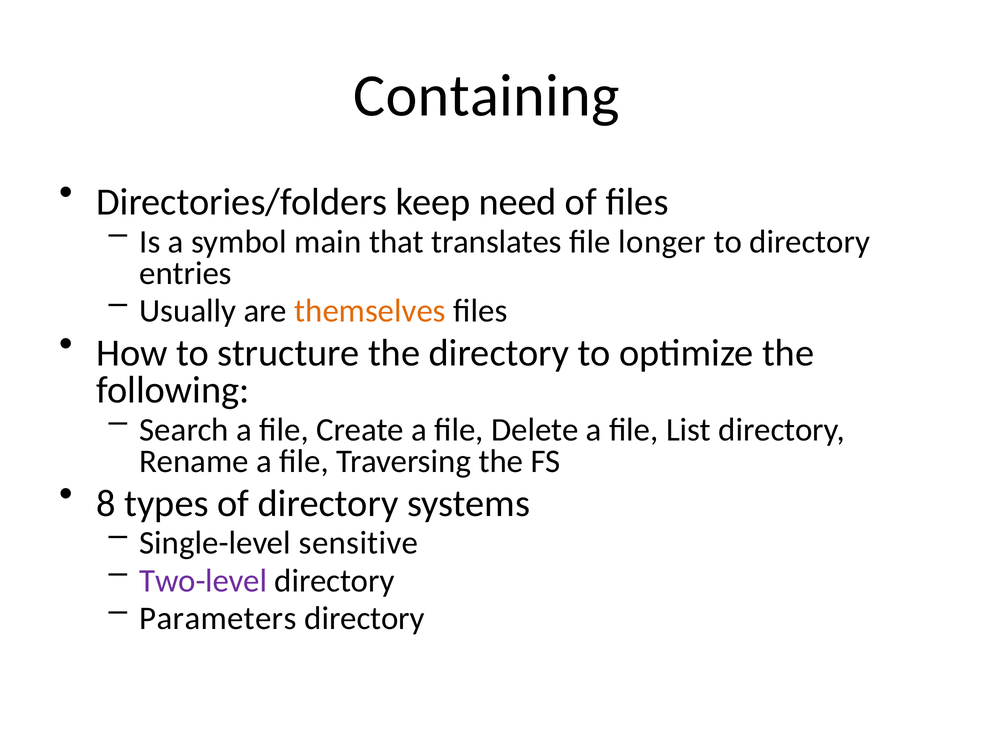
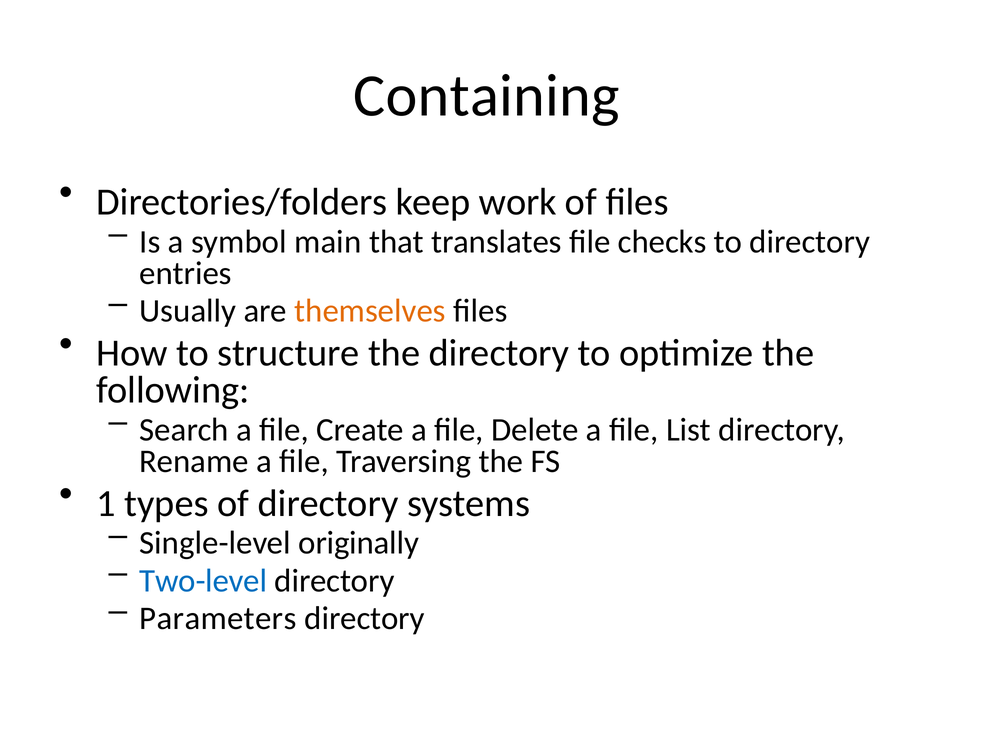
need: need -> work
longer: longer -> checks
8: 8 -> 1
sensitive: sensitive -> originally
Two-level colour: purple -> blue
